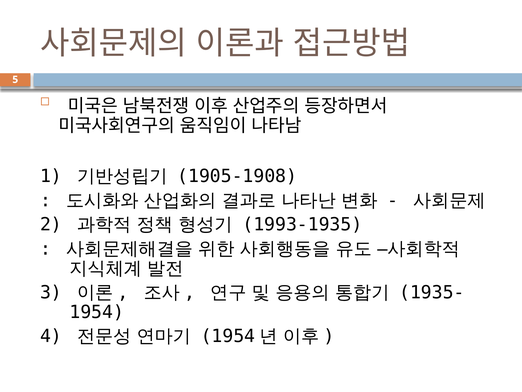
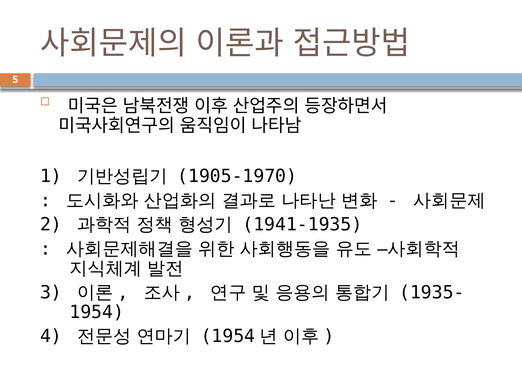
1905-1908: 1905-1908 -> 1905-1970
1993-1935: 1993-1935 -> 1941-1935
